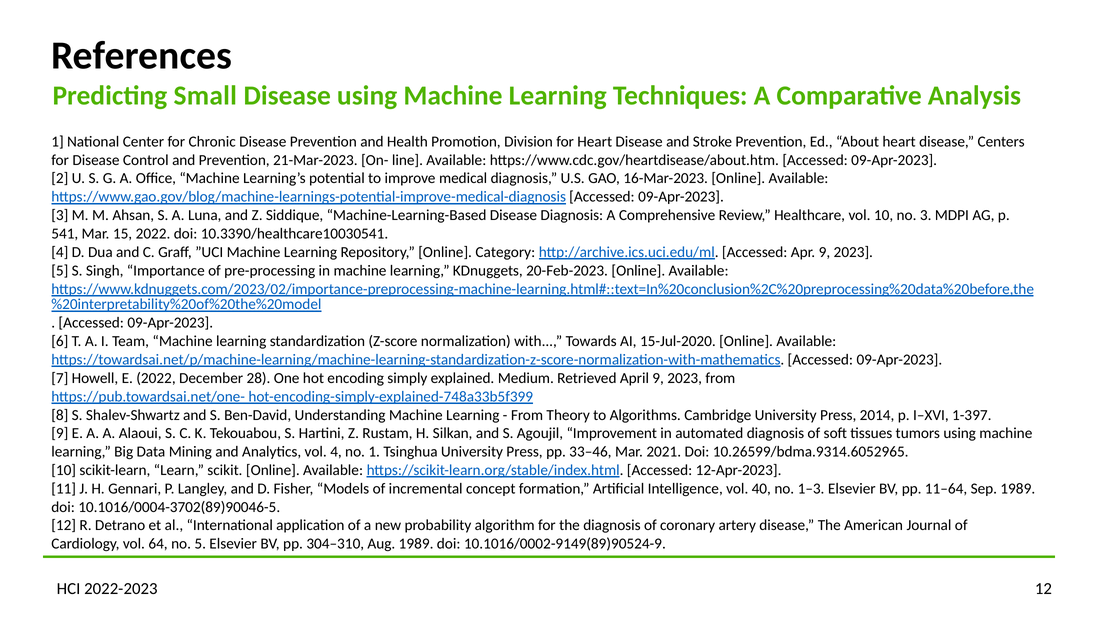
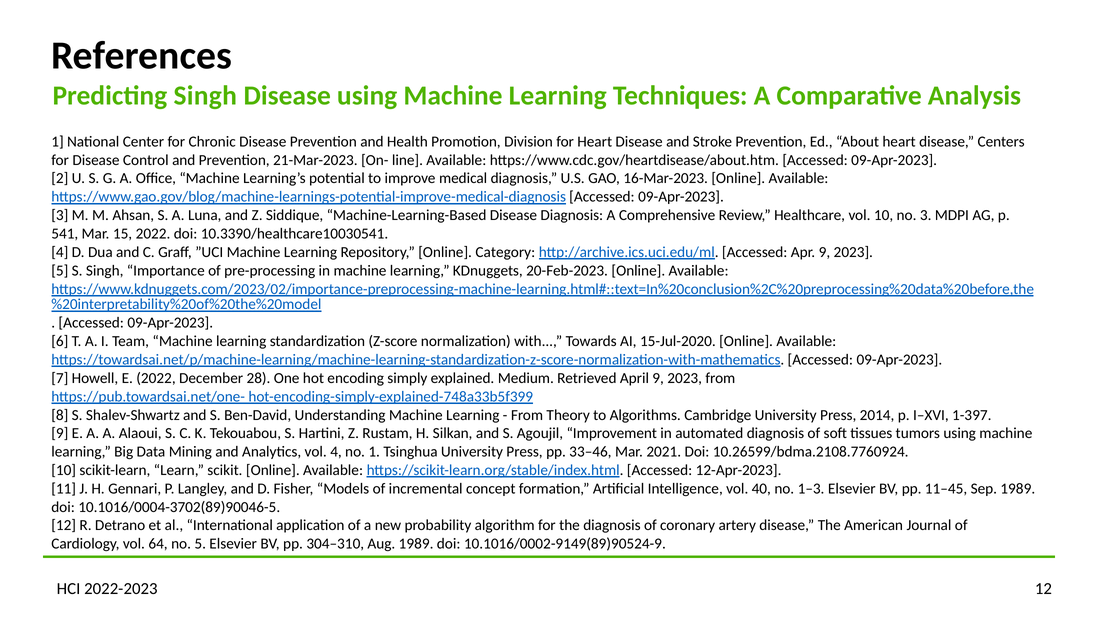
Predicting Small: Small -> Singh
10.26599/bdma.9314.6052965: 10.26599/bdma.9314.6052965 -> 10.26599/bdma.2108.7760924
11–64: 11–64 -> 11–45
